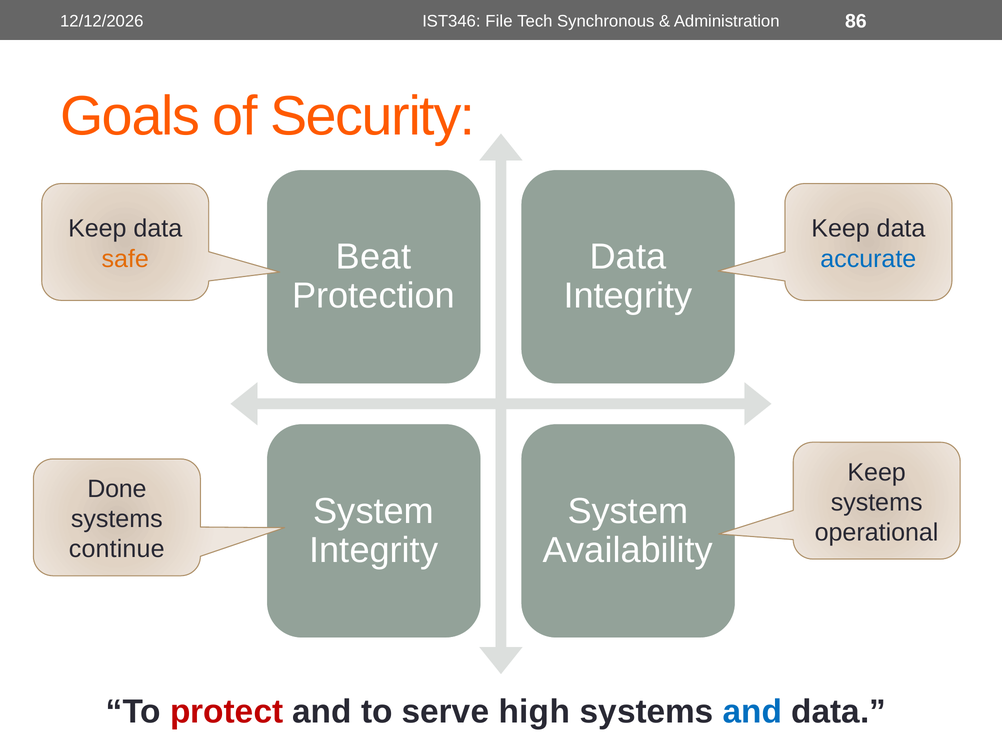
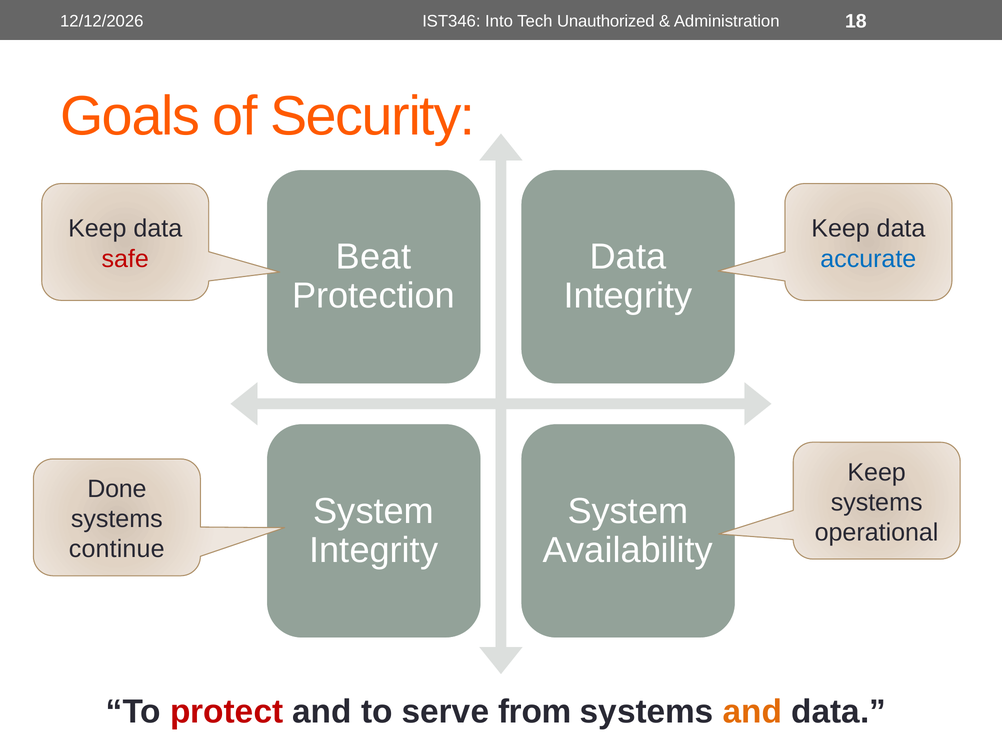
File: File -> Into
Synchronous: Synchronous -> Unauthorized
86: 86 -> 18
safe colour: orange -> red
high: high -> from
and at (753, 712) colour: blue -> orange
